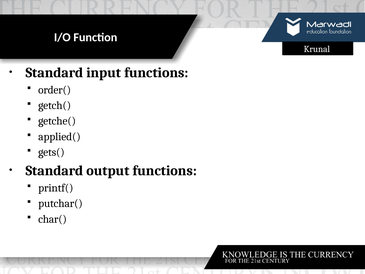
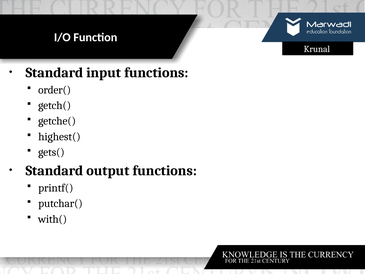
applied(: applied( -> highest(
char(: char( -> with(
